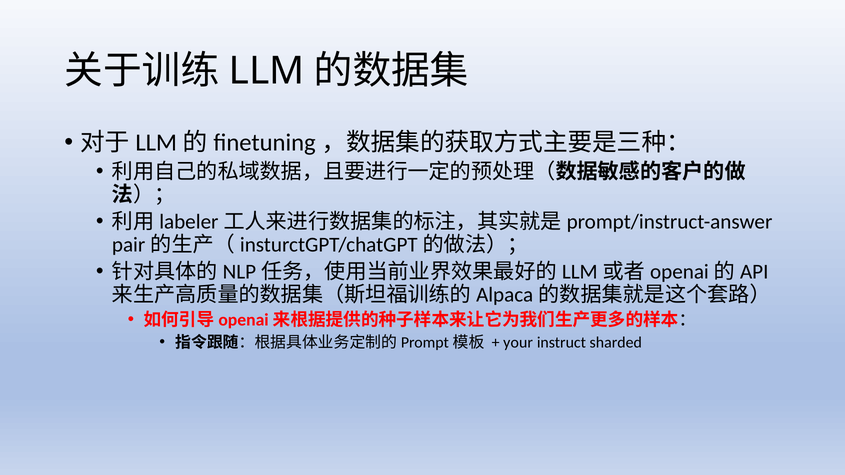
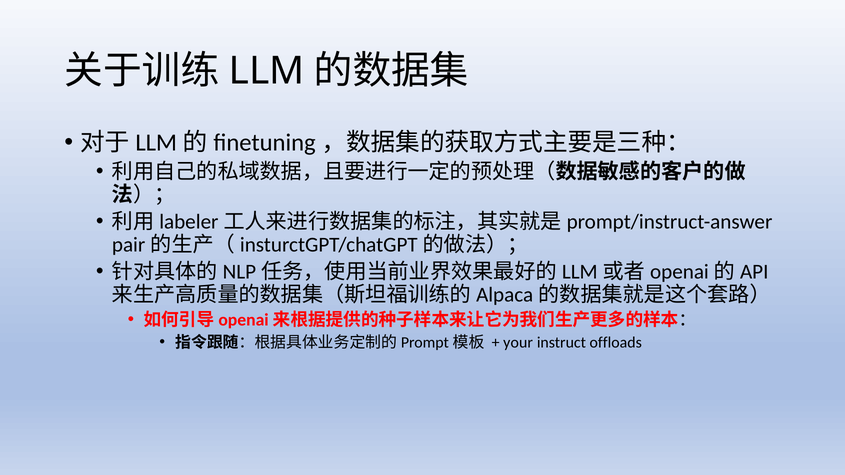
sharded: sharded -> offloads
